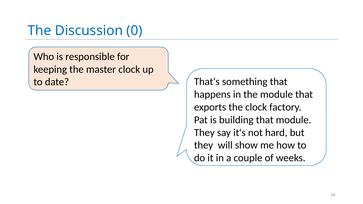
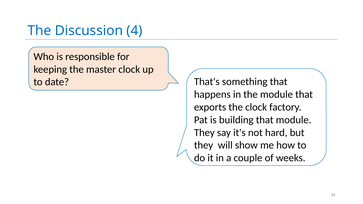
0: 0 -> 4
